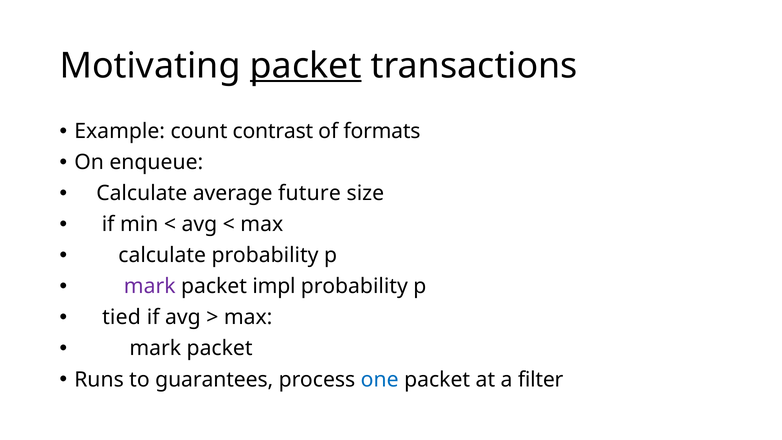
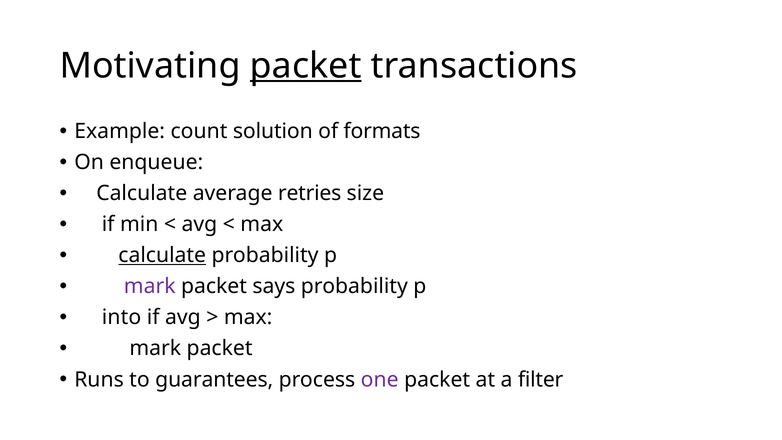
contrast: contrast -> solution
future: future -> retries
calculate at (162, 255) underline: none -> present
impl: impl -> says
tied: tied -> into
one colour: blue -> purple
